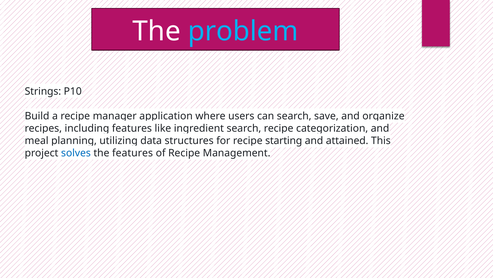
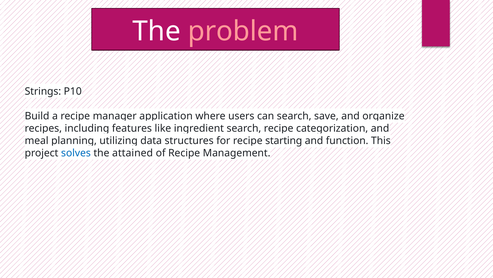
problem colour: light blue -> pink
attained: attained -> function
the features: features -> attained
